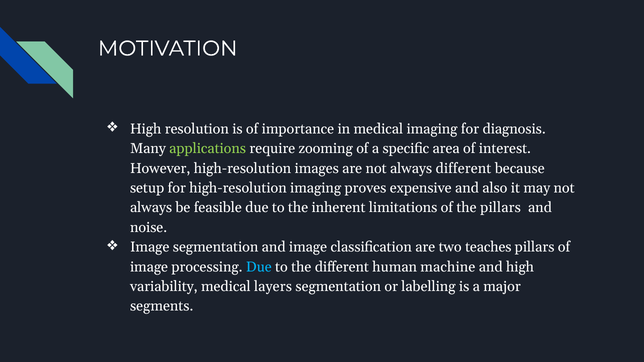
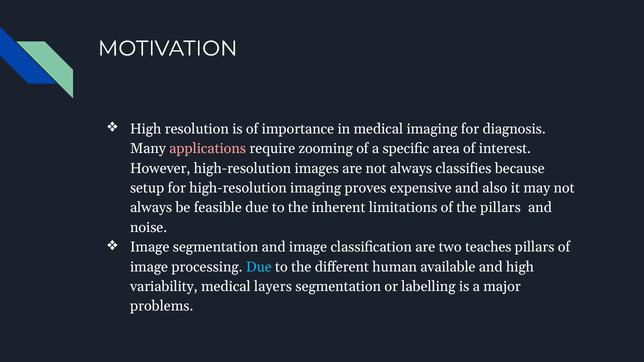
applications colour: light green -> pink
always different: different -> classifies
machine: machine -> available
segments: segments -> problems
